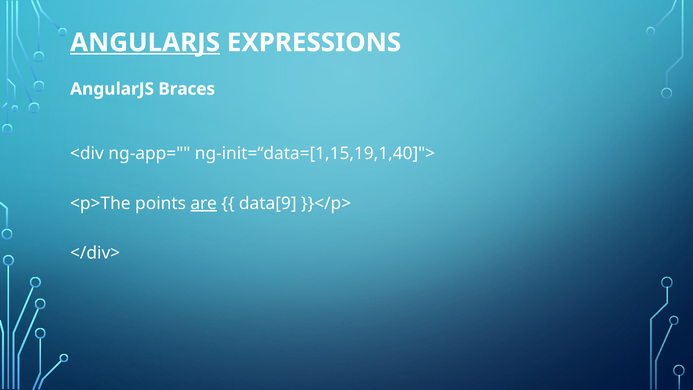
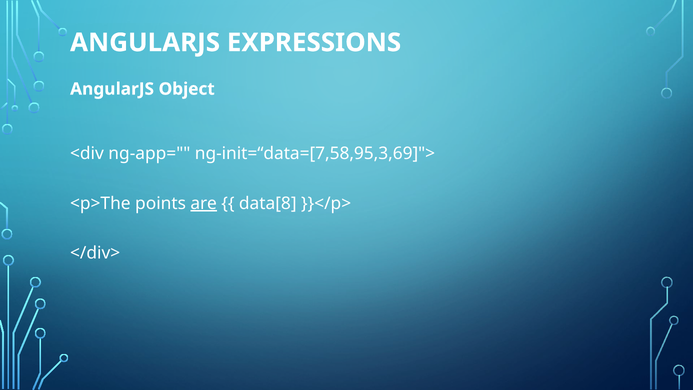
ANGULARJS at (145, 43) underline: present -> none
Braces: Braces -> Object
ng-init=“data=[1,15,19,1,40]">: ng-init=“data=[1,15,19,1,40]"> -> ng-init=“data=[7,58,95,3,69]">
data[9: data[9 -> data[8
